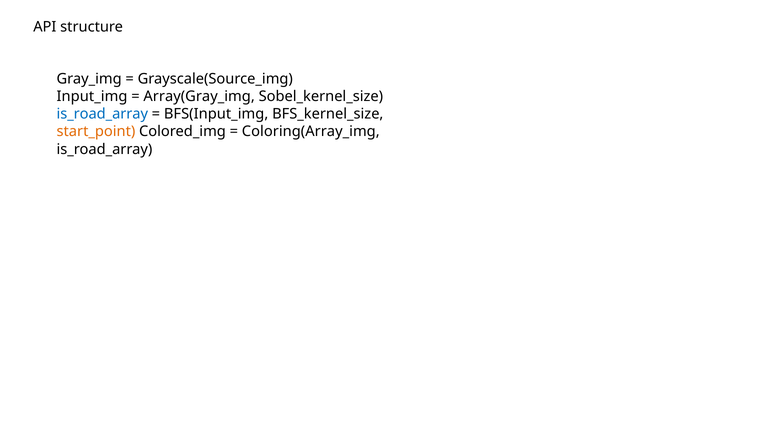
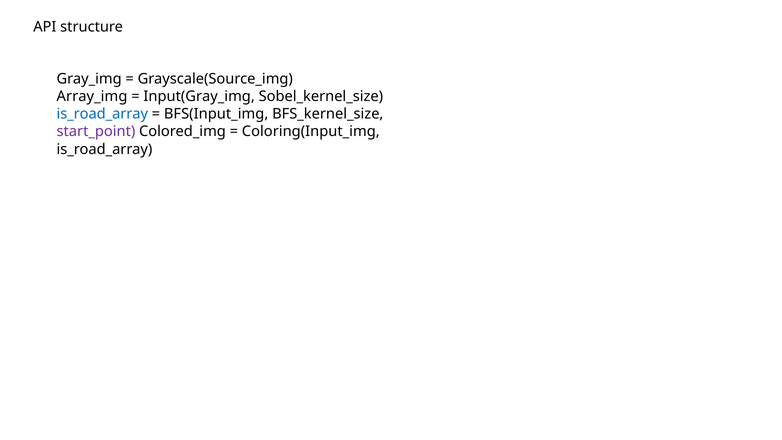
Input_img: Input_img -> Array_img
Array(Gray_img: Array(Gray_img -> Input(Gray_img
start_point colour: orange -> purple
Coloring(Array_img: Coloring(Array_img -> Coloring(Input_img
